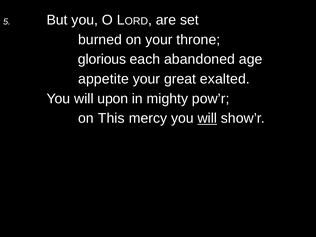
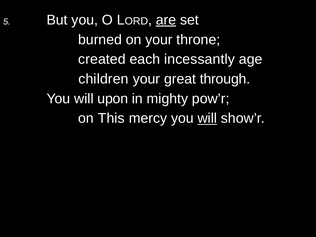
are underline: none -> present
glorious: glorious -> created
abandoned: abandoned -> incessantly
appetite: appetite -> children
exalted: exalted -> through
